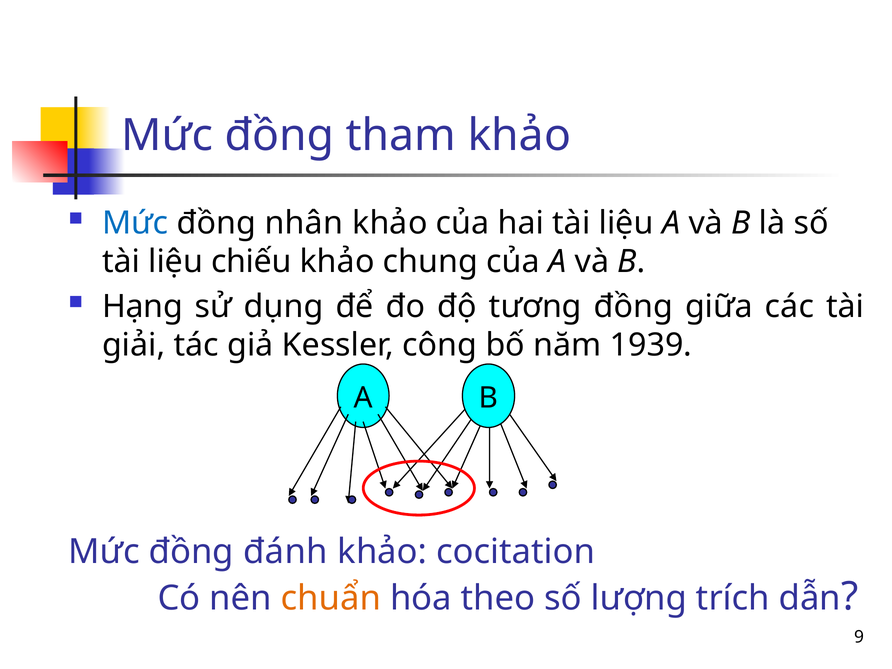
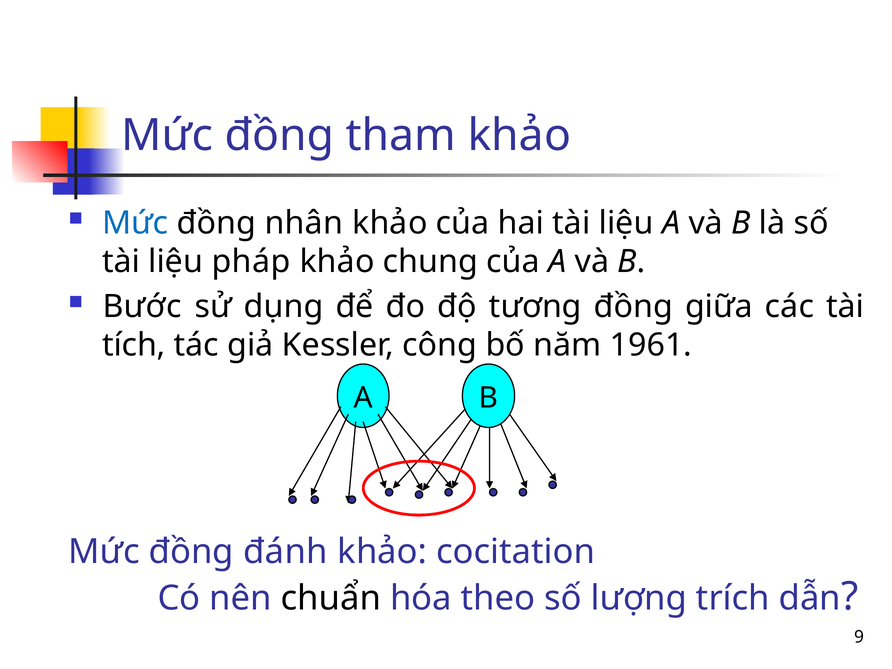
chiếu: chiếu -> pháp
Hạng: Hạng -> Bước
giải: giải -> tích
1939: 1939 -> 1961
chuẩn colour: orange -> black
